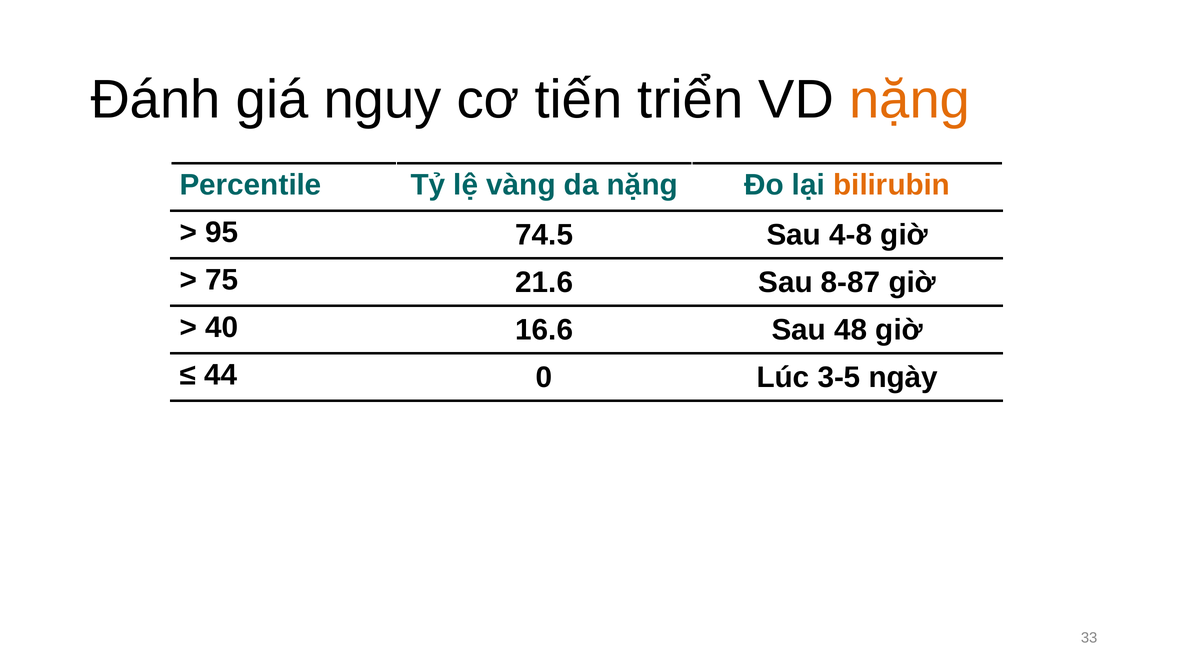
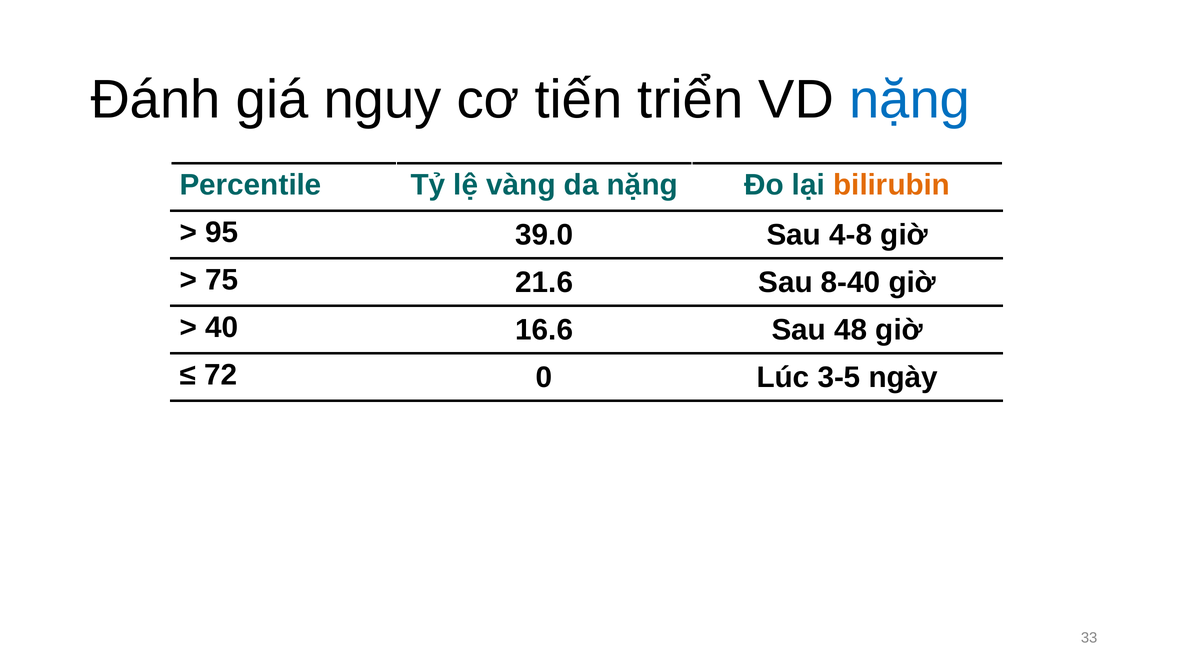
nặng at (910, 100) colour: orange -> blue
74.5: 74.5 -> 39.0
8-87: 8-87 -> 8-40
44: 44 -> 72
